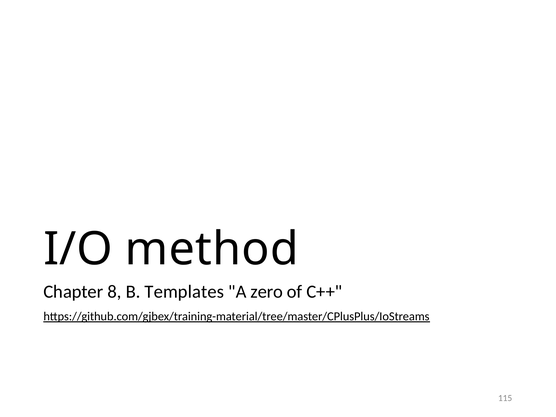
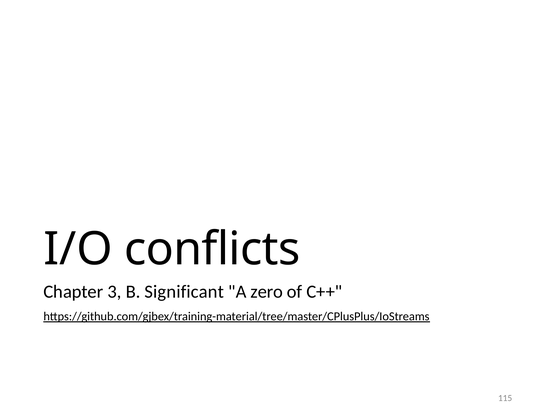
method: method -> conflicts
8: 8 -> 3
Templates: Templates -> Significant
